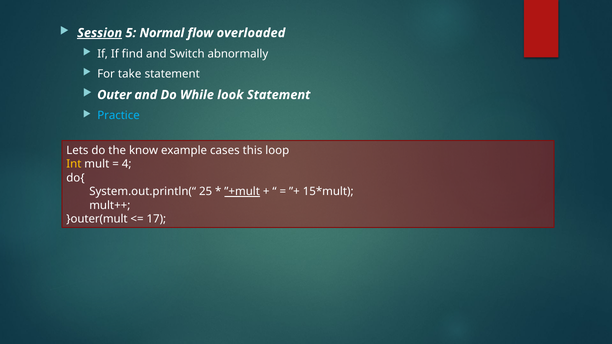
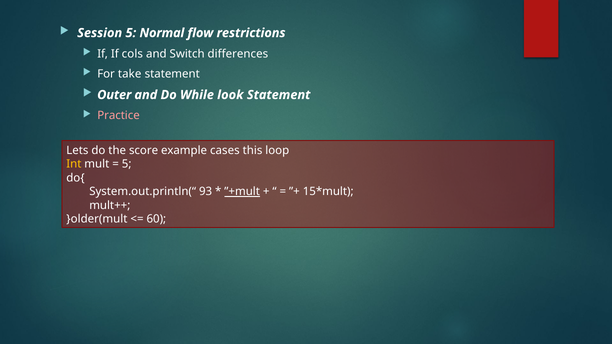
Session underline: present -> none
overloaded: overloaded -> restrictions
find: find -> cols
abnormally: abnormally -> differences
Practice colour: light blue -> pink
know: know -> score
4 at (127, 164): 4 -> 5
25: 25 -> 93
}outer(mult: }outer(mult -> }older(mult
17: 17 -> 60
